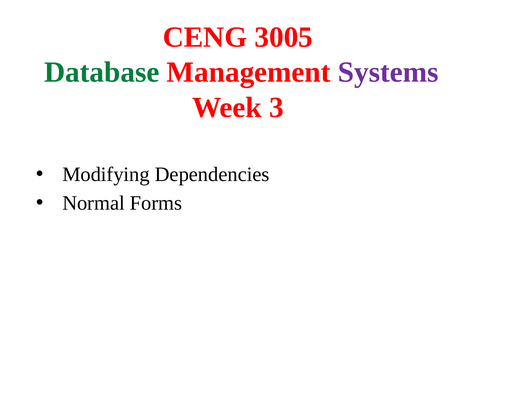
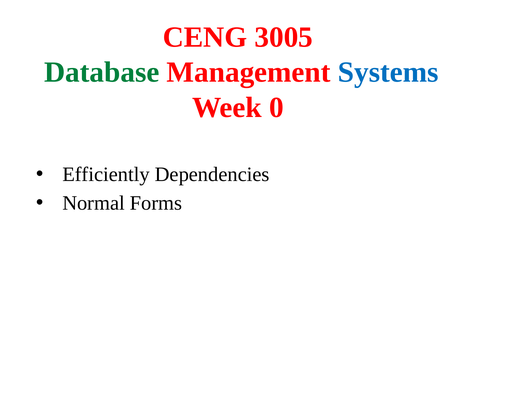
Systems colour: purple -> blue
3: 3 -> 0
Modifying: Modifying -> Efficiently
